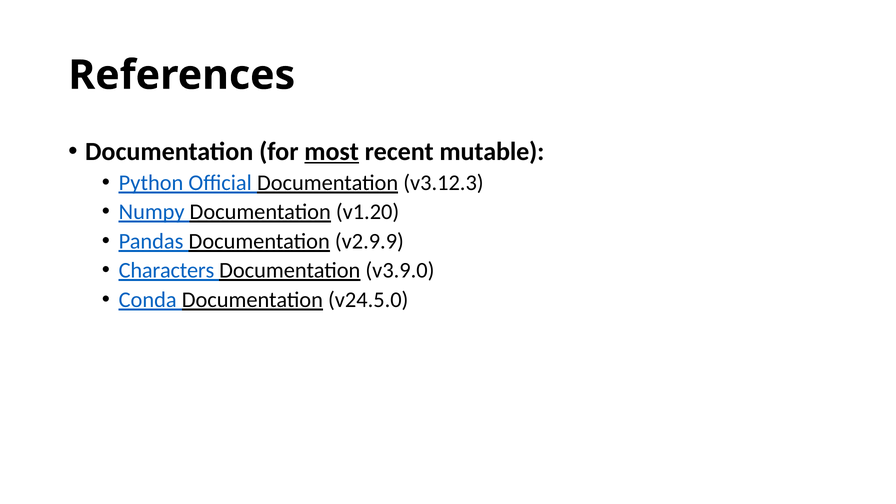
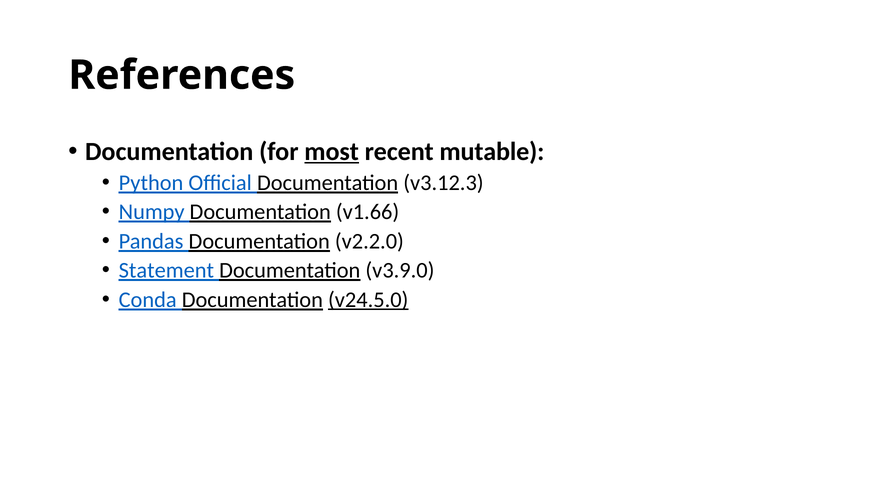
v1.20: v1.20 -> v1.66
v2.9.9: v2.9.9 -> v2.2.0
Characters: Characters -> Statement
v24.5.0 underline: none -> present
